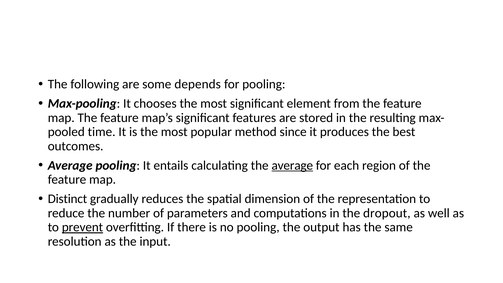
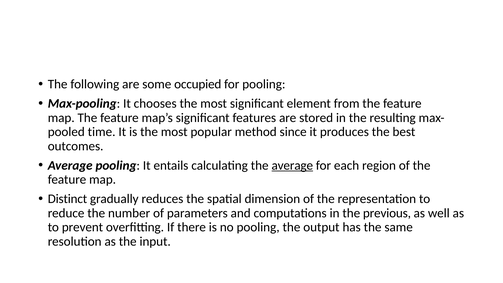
depends: depends -> occupied
dropout: dropout -> previous
prevent underline: present -> none
